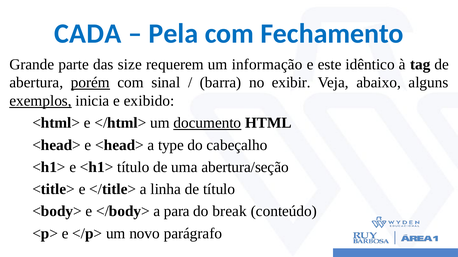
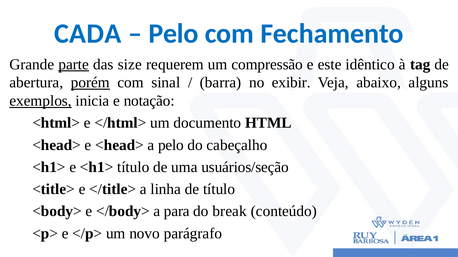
Pela at (173, 34): Pela -> Pelo
parte underline: none -> present
informação: informação -> compressão
exibido: exibido -> notação
documento underline: present -> none
a type: type -> pelo
abertura/seção: abertura/seção -> usuários/seção
